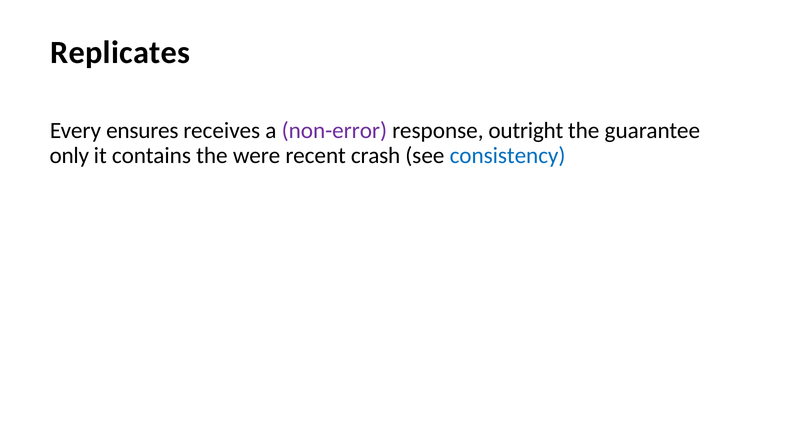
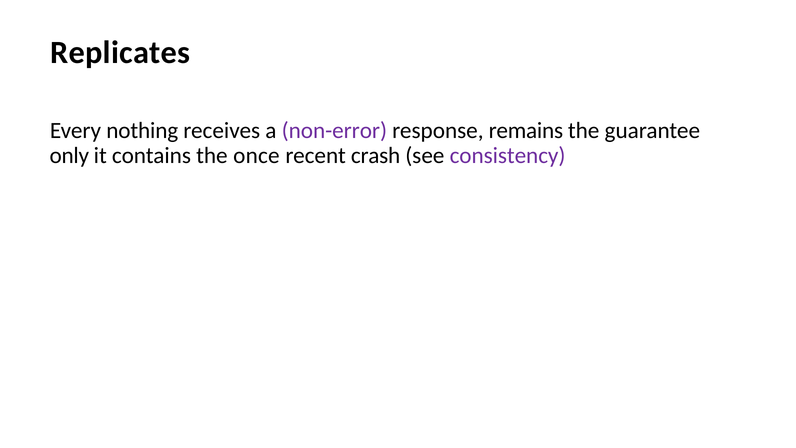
ensures: ensures -> nothing
outright: outright -> remains
were: were -> once
consistency colour: blue -> purple
